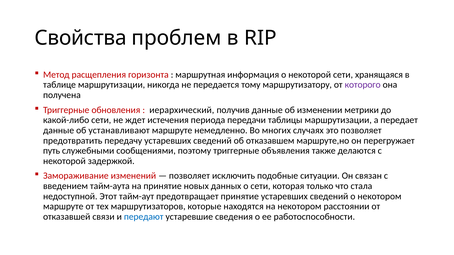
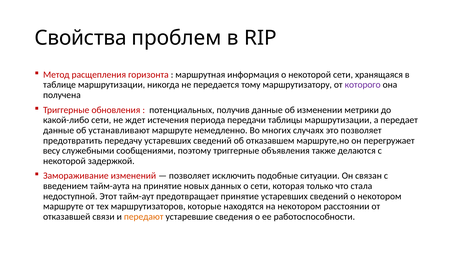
иерархический: иерархический -> потенциальных
путь: путь -> весу
передают colour: blue -> orange
